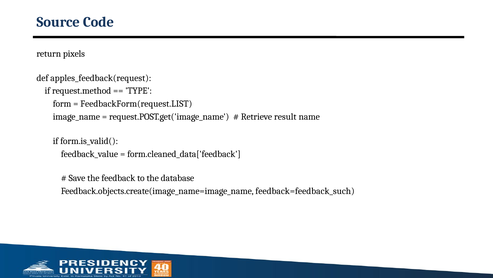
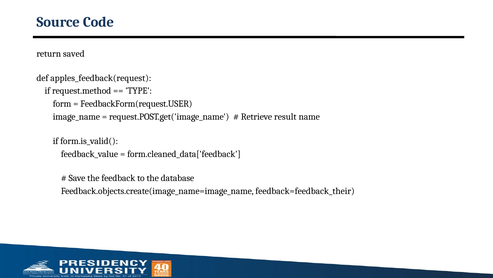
pixels: pixels -> saved
FeedbackForm(request.LIST: FeedbackForm(request.LIST -> FeedbackForm(request.USER
feedback=feedback_such: feedback=feedback_such -> feedback=feedback_their
